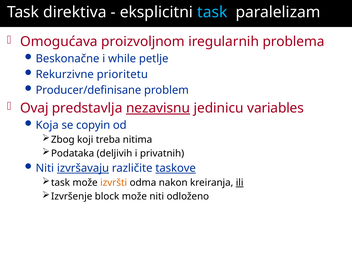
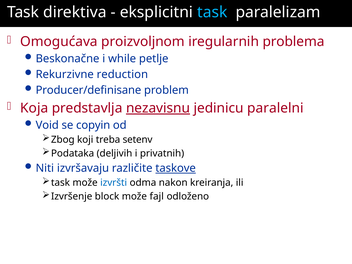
prioritetu: prioritetu -> reduction
Ovaj: Ovaj -> Koja
variables: variables -> paralelni
Koja: Koja -> Void
nitima: nitima -> setenv
izvršavaju underline: present -> none
izvršti colour: orange -> blue
ili underline: present -> none
može niti: niti -> fajl
